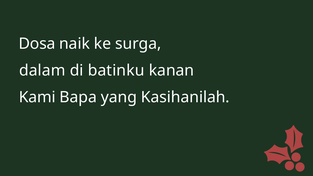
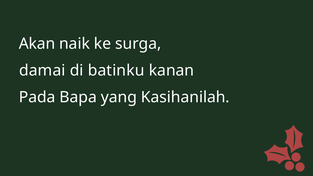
Dosa: Dosa -> Akan
dalam: dalam -> damai
Kami: Kami -> Pada
